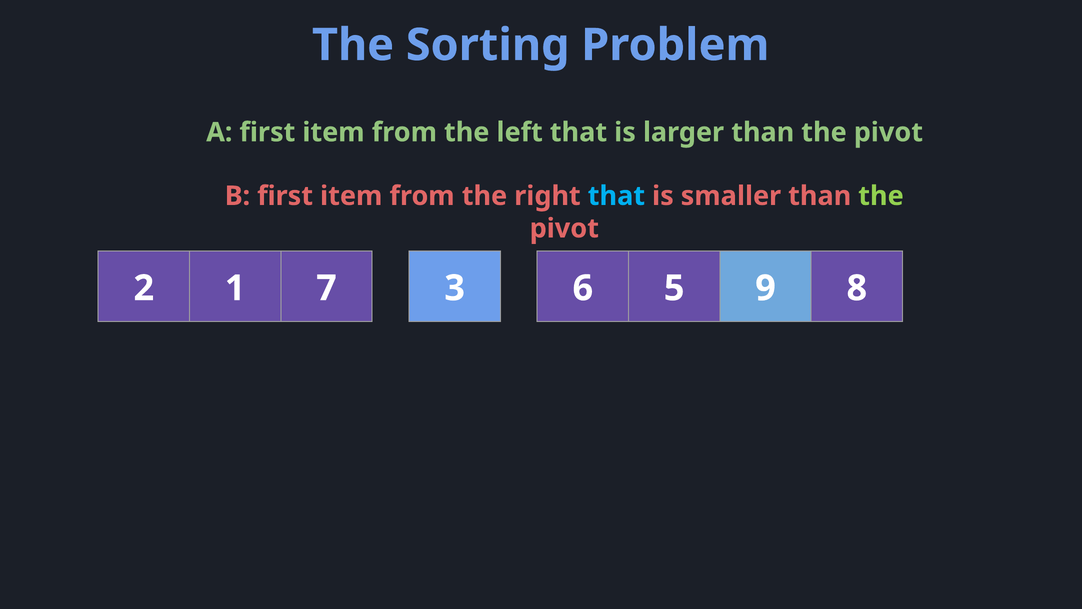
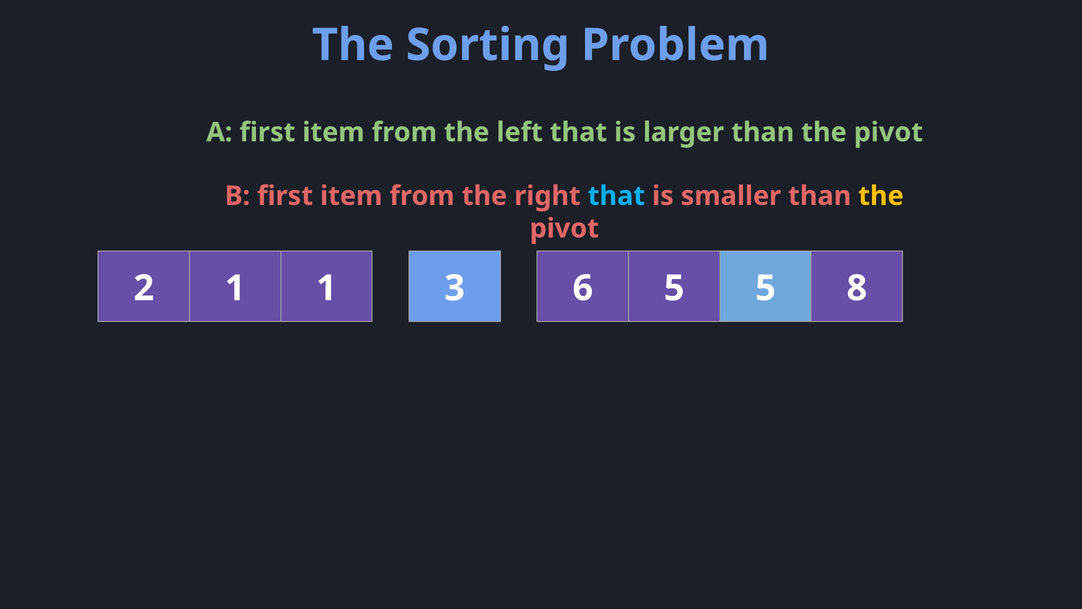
the at (881, 196) colour: light green -> yellow
1 7: 7 -> 1
5 9: 9 -> 5
